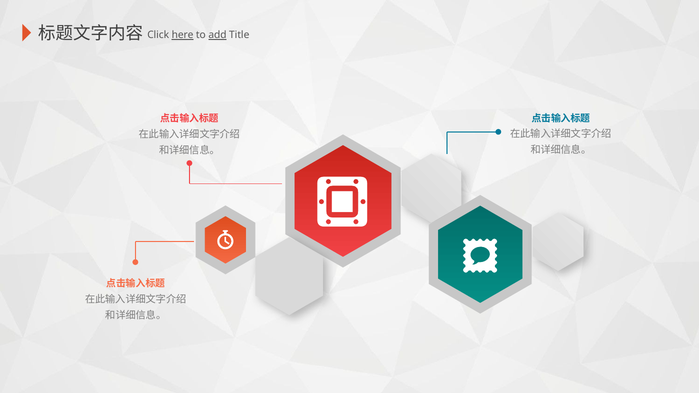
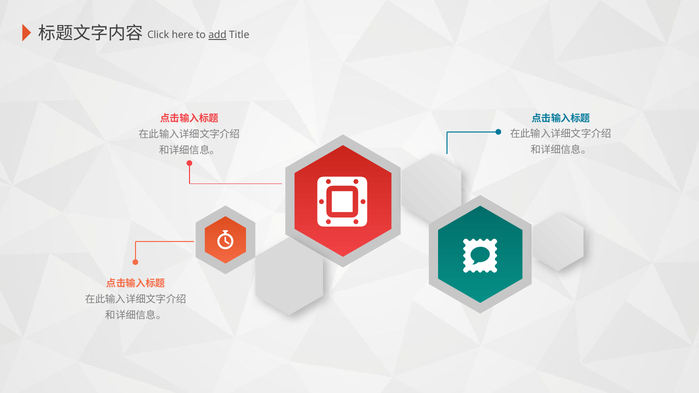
here underline: present -> none
